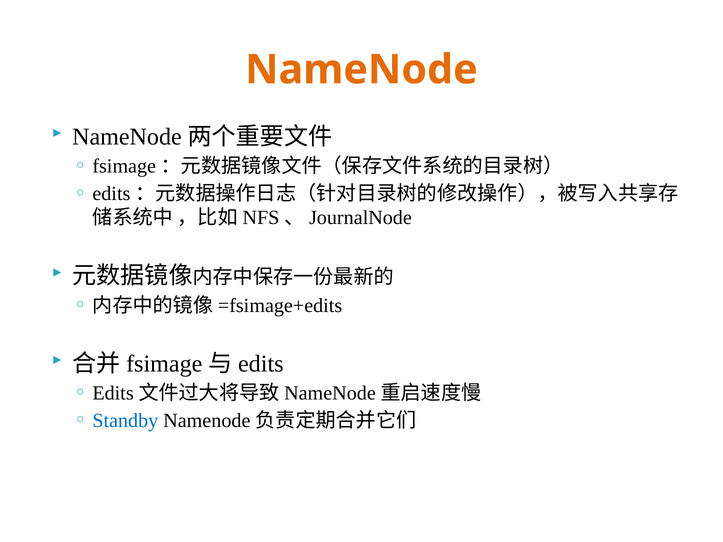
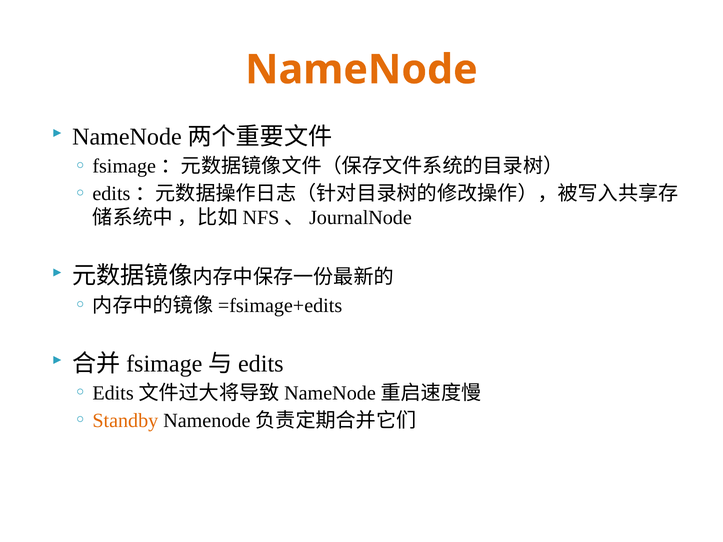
Standby colour: blue -> orange
